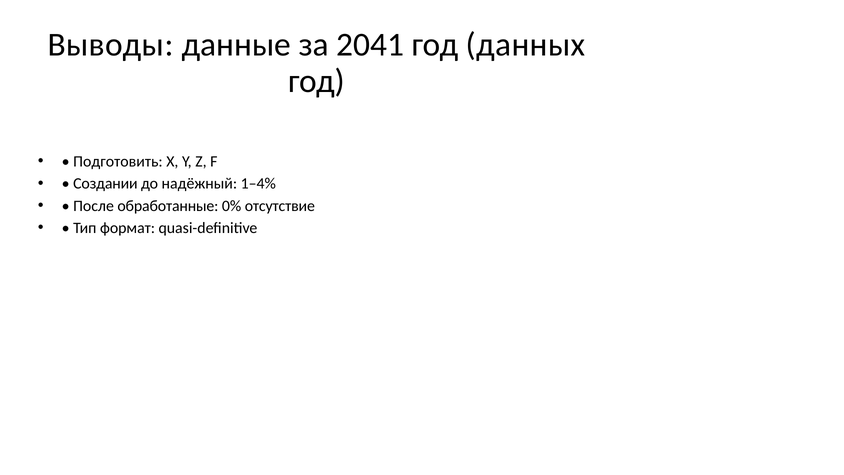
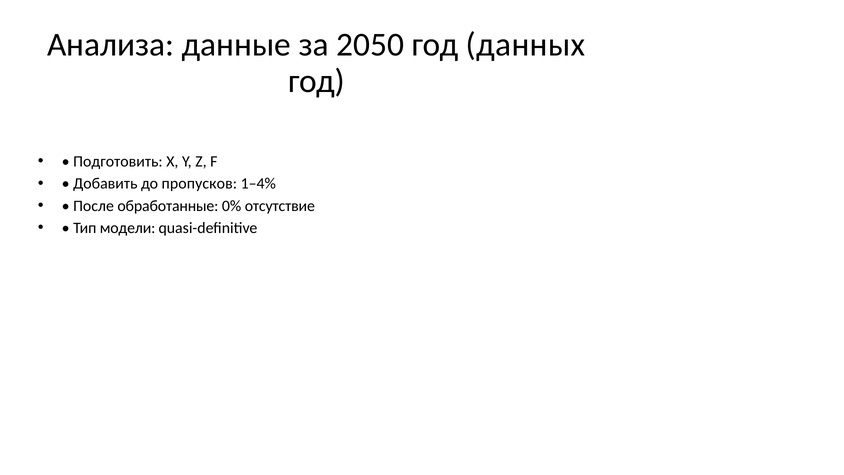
Выводы: Выводы -> Анализа
2041: 2041 -> 2050
Создании: Создании -> Добавить
надёжный: надёжный -> пропусков
формат: формат -> модели
